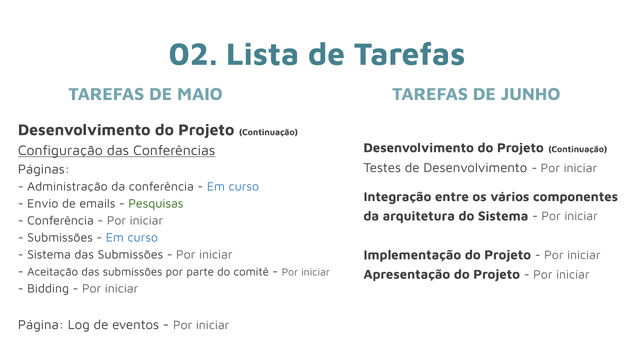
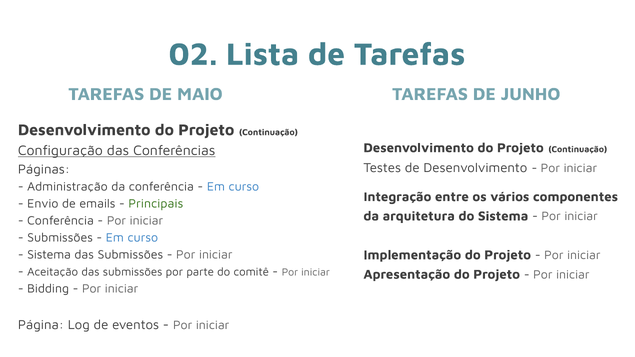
Pesquisas: Pesquisas -> Principais
